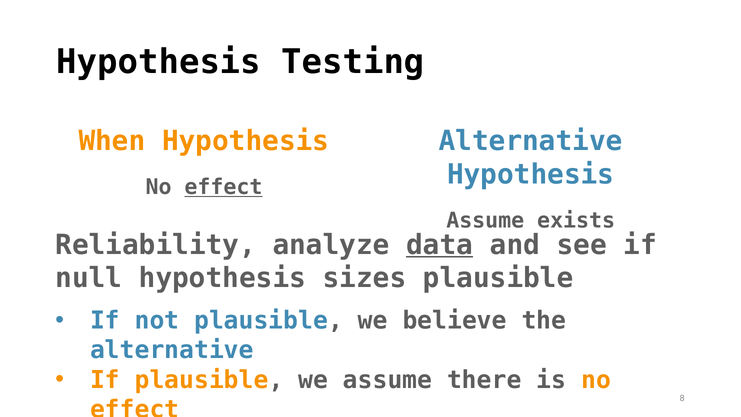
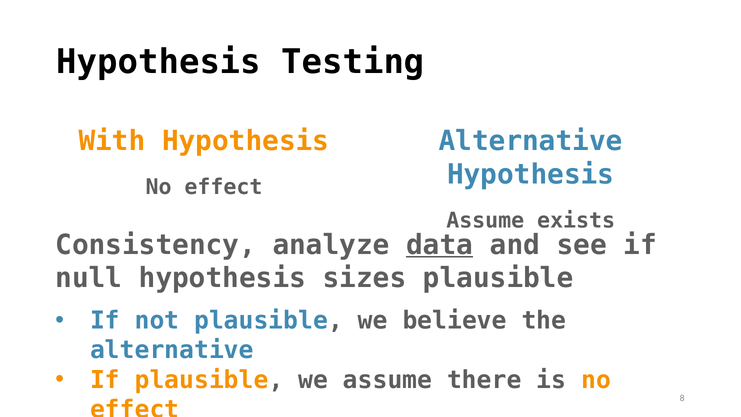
When: When -> With
effect at (223, 187) underline: present -> none
Reliability: Reliability -> Consistency
